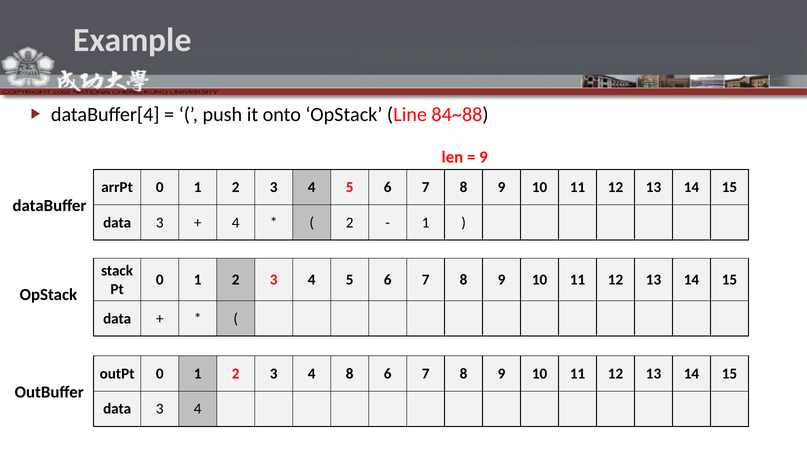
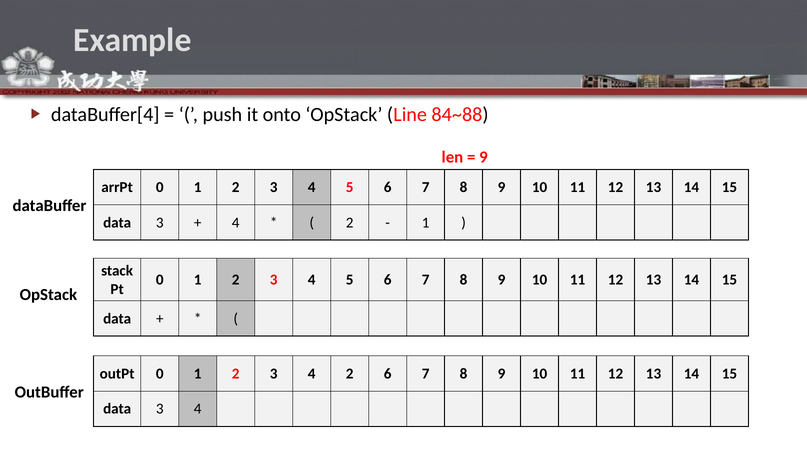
4 8: 8 -> 2
